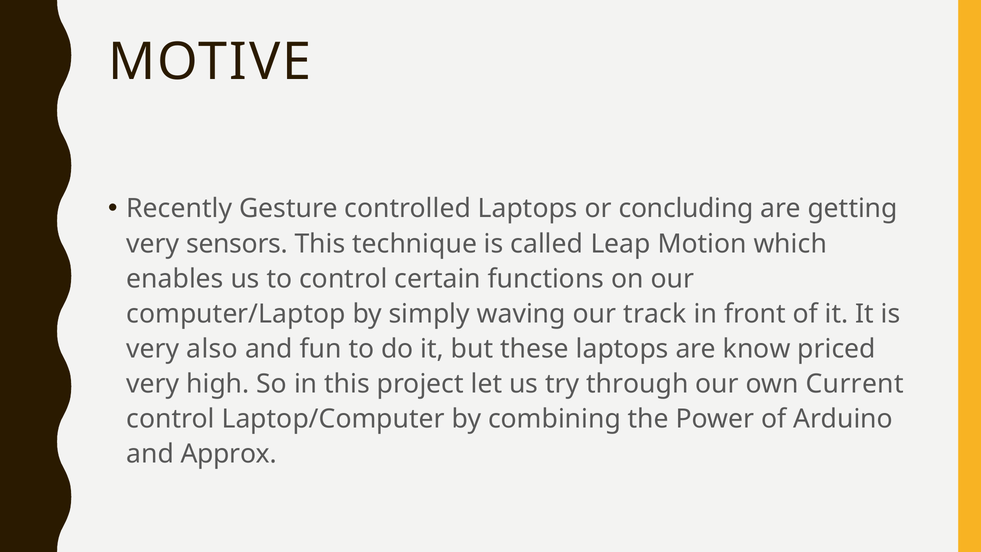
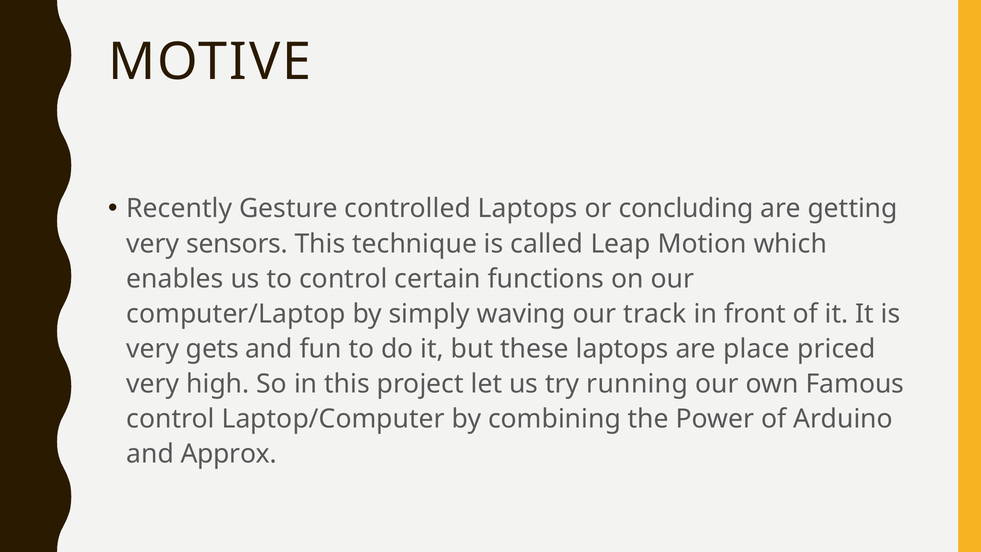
also: also -> gets
know: know -> place
through: through -> running
Current: Current -> Famous
